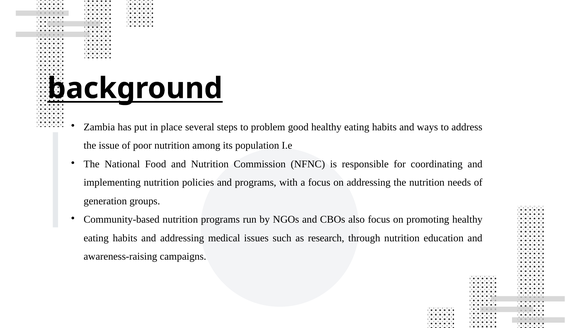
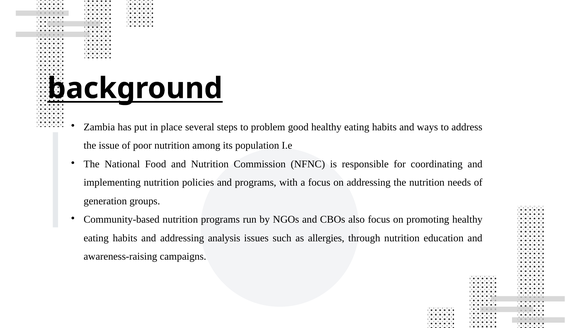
medical: medical -> analysis
research: research -> allergies
